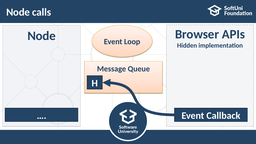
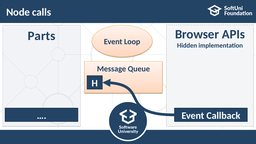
Node at (42, 36): Node -> Parts
